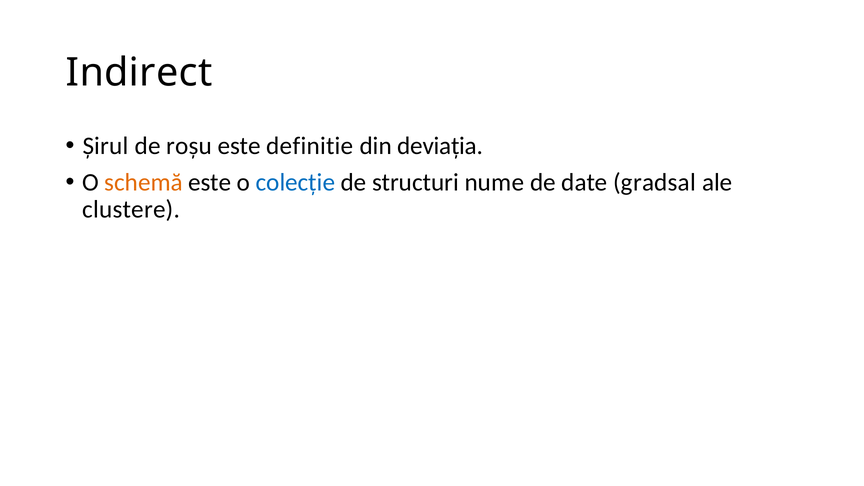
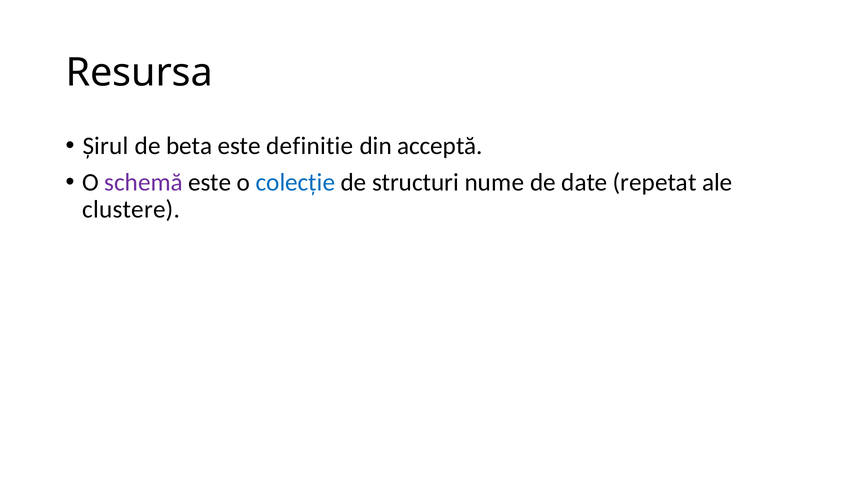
Indirect: Indirect -> Resursa
roşu: roşu -> beta
deviaţia: deviaţia -> acceptă
schemă colour: orange -> purple
gradsal: gradsal -> repetat
